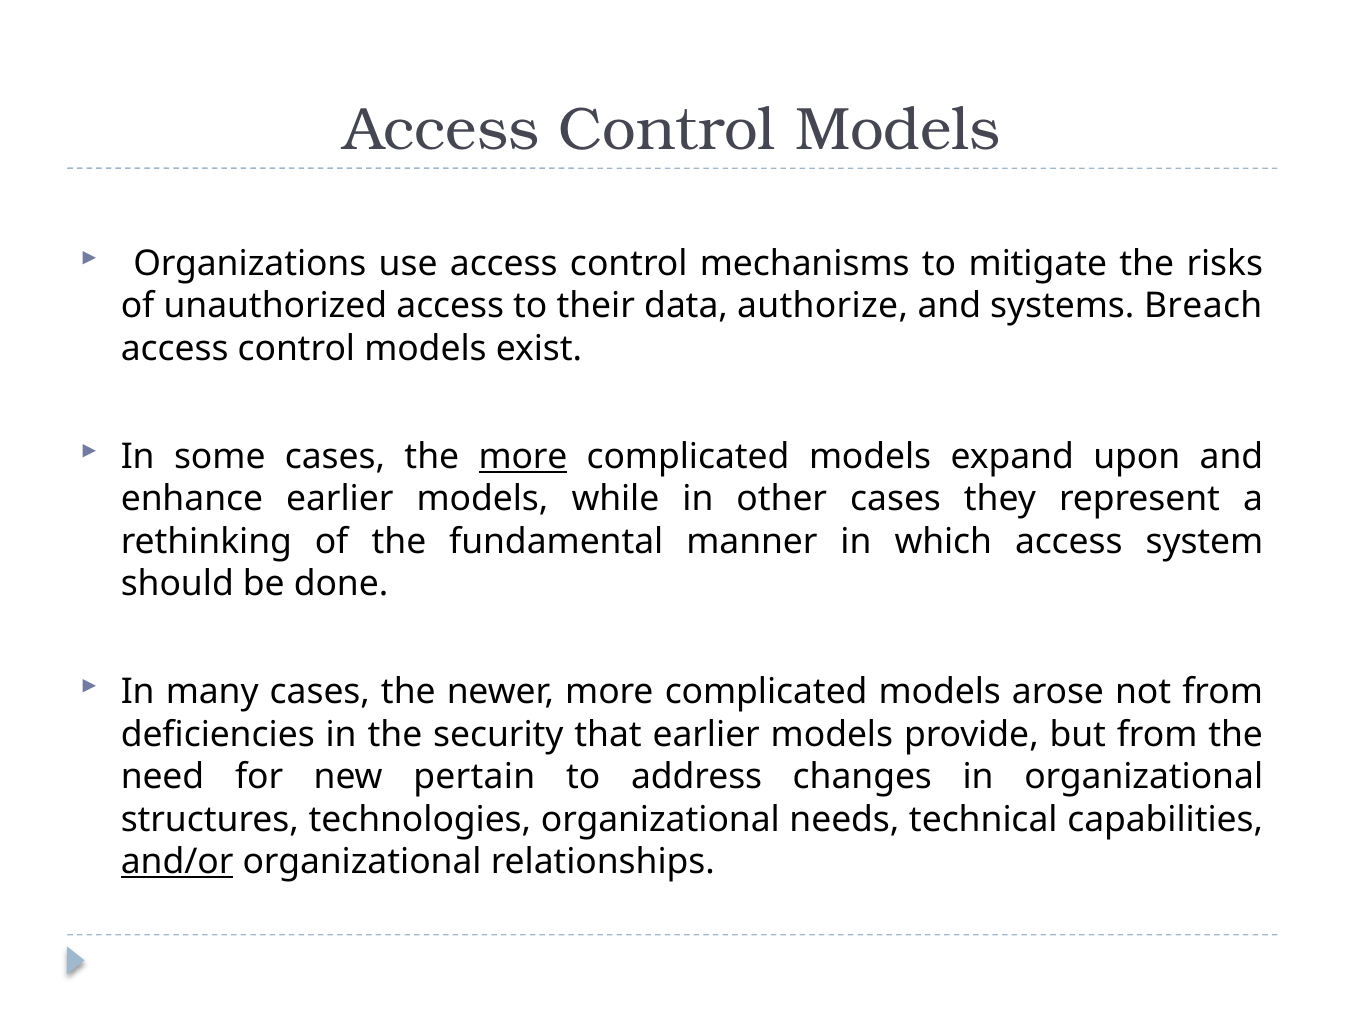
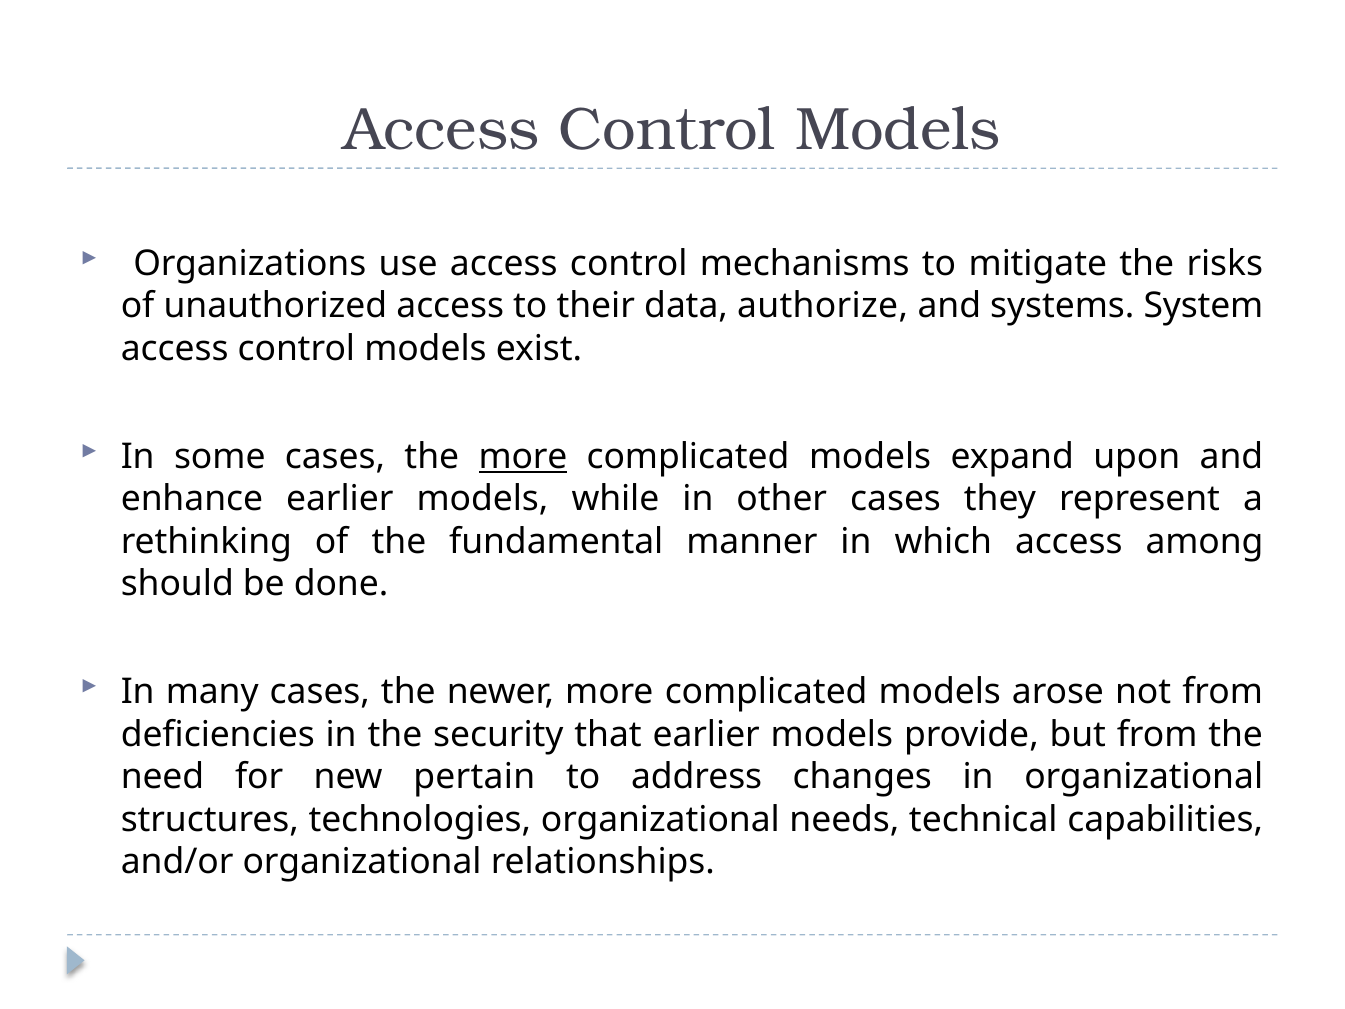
Breach: Breach -> System
system: system -> among
and/or underline: present -> none
